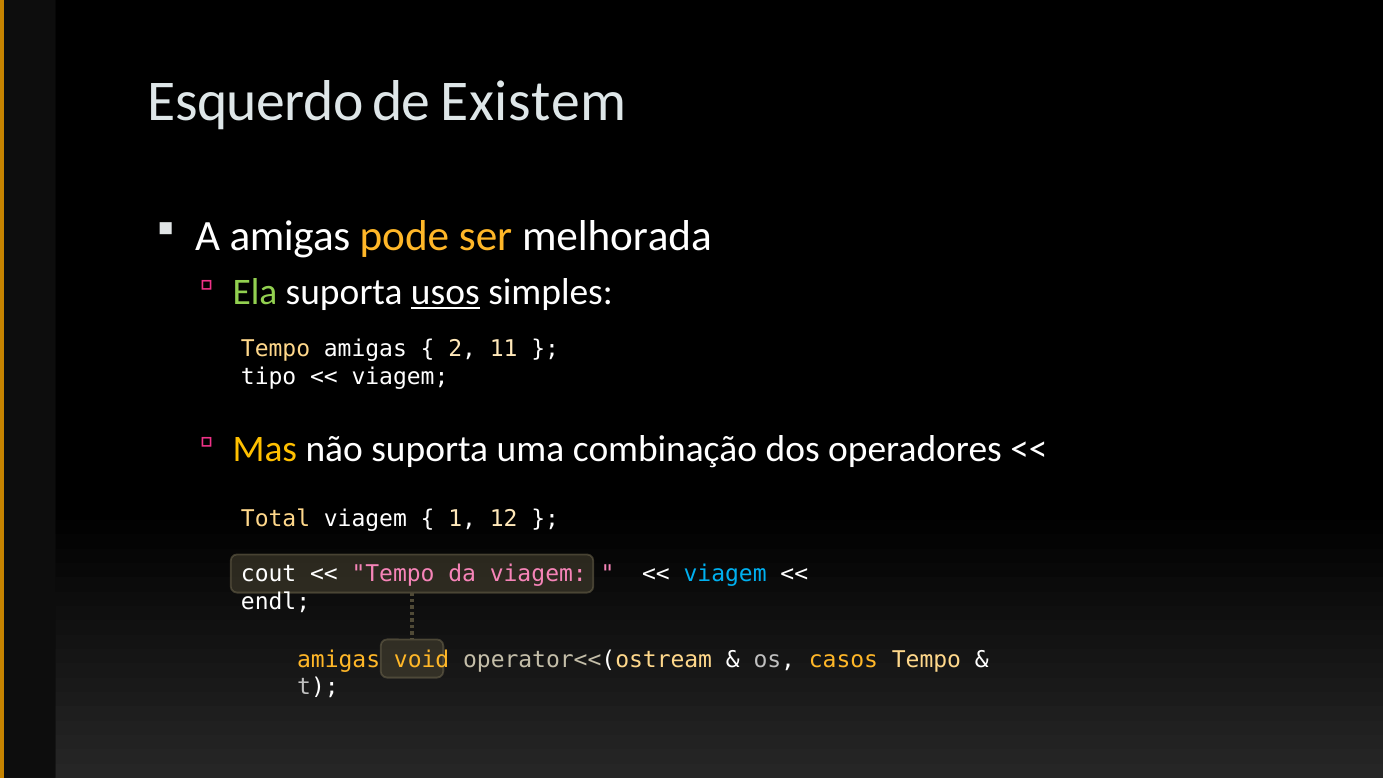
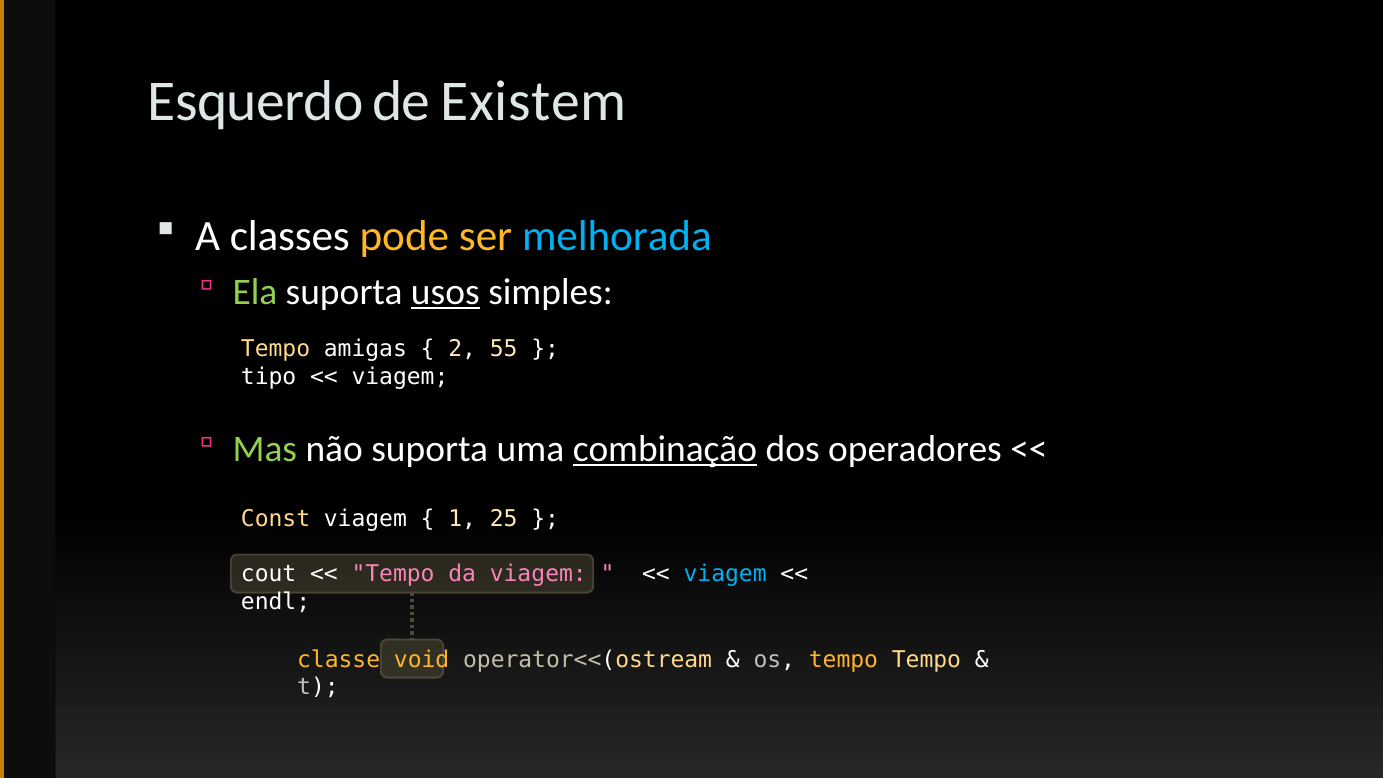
A amigas: amigas -> classes
melhorada colour: white -> light blue
11: 11 -> 55
Mas colour: yellow -> light green
combinação underline: none -> present
Total: Total -> Const
12: 12 -> 25
amigas at (339, 660): amigas -> classe
os casos: casos -> tempo
